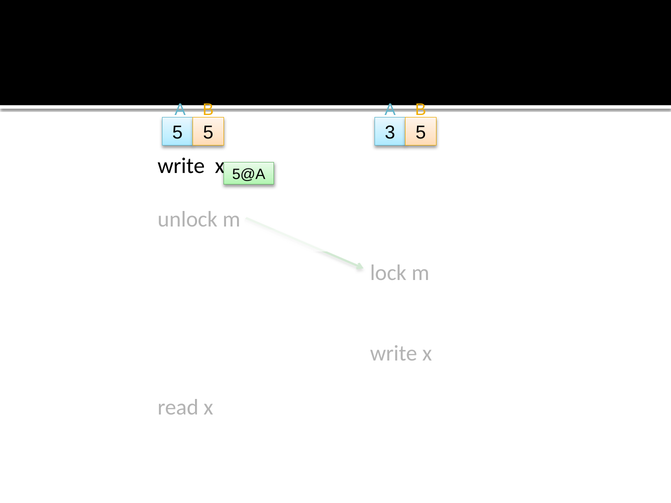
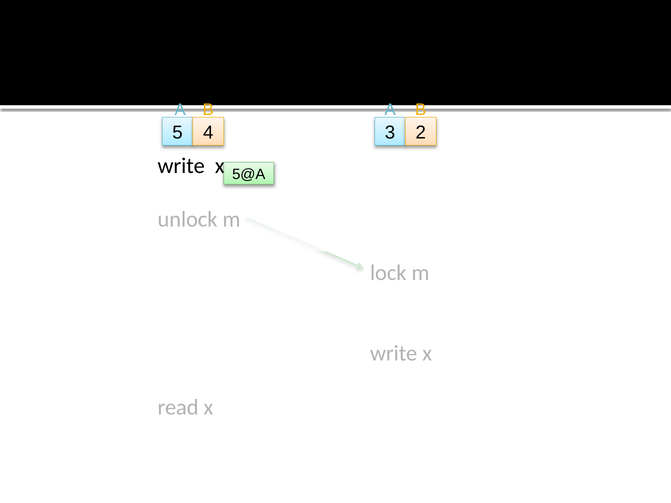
5 5: 5 -> 4
3 5: 5 -> 2
